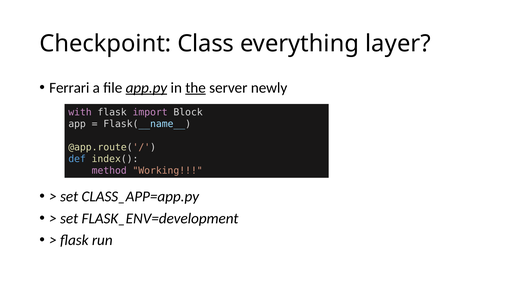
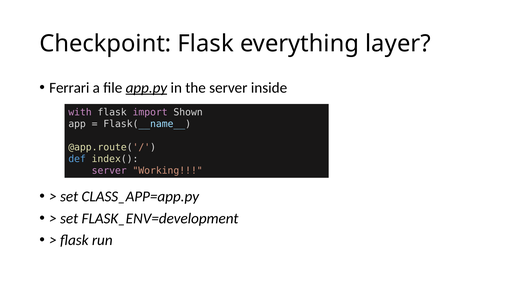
Checkpoint Class: Class -> Flask
the underline: present -> none
newly: newly -> inside
Block: Block -> Shown
method at (109, 170): method -> server
